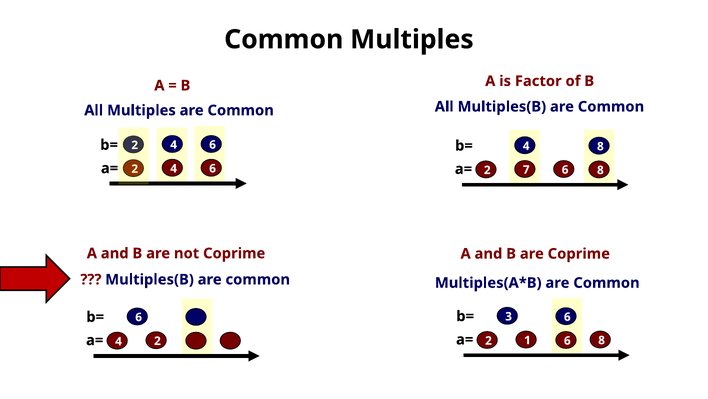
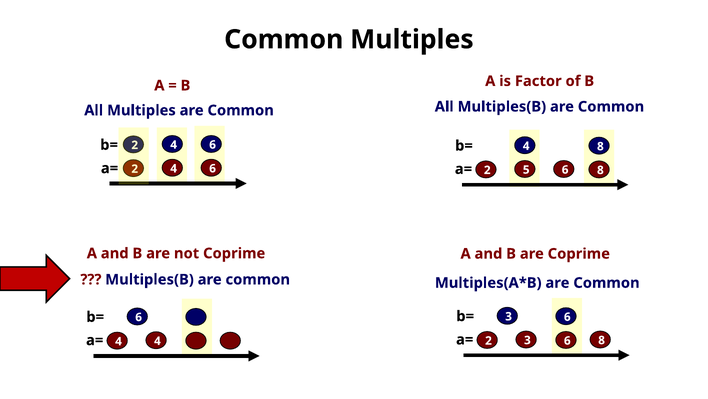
7: 7 -> 5
a= 1: 1 -> 3
2 at (157, 340): 2 -> 4
